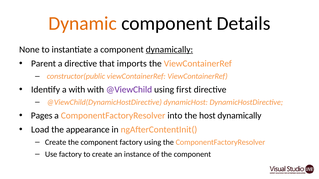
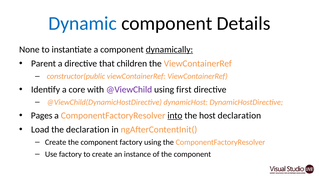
Dynamic colour: orange -> blue
imports: imports -> children
a with: with -> core
into underline: none -> present
host dynamically: dynamically -> declaration
the appearance: appearance -> declaration
